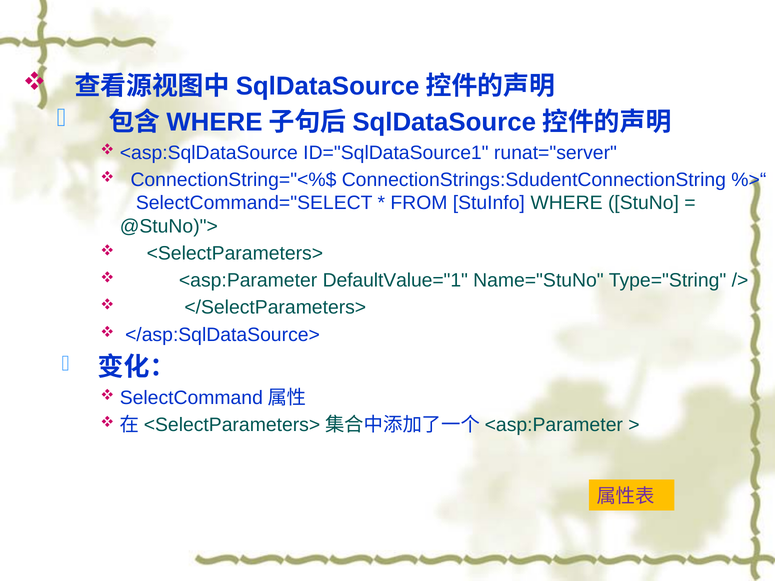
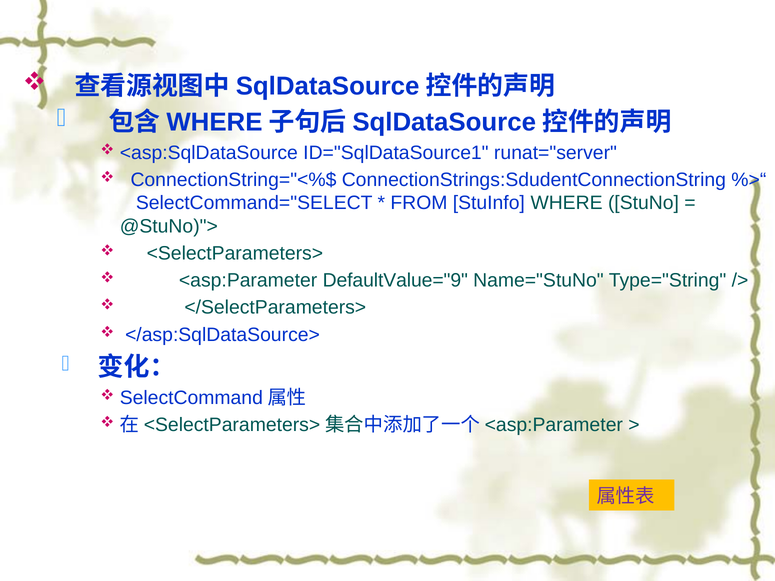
DefaultValue="1: DefaultValue="1 -> DefaultValue="9
